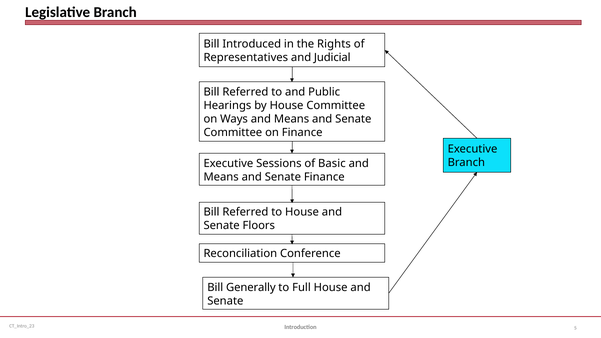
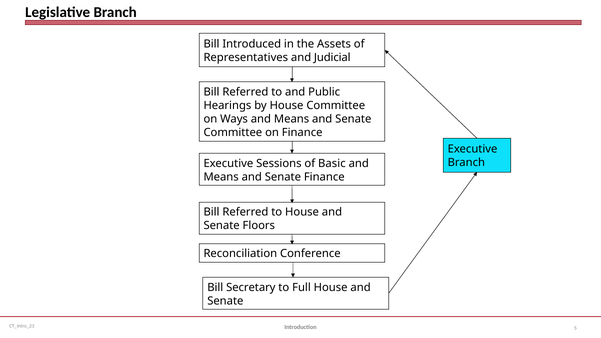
Rights: Rights -> Assets
Generally: Generally -> Secretary
